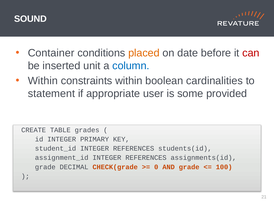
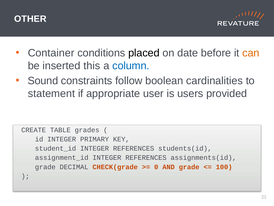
SOUND: SOUND -> OTHER
placed colour: orange -> black
can colour: red -> orange
unit: unit -> this
Within at (43, 81): Within -> Sound
constraints within: within -> follow
some: some -> users
